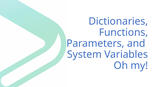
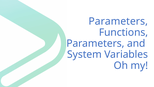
Dictionaries at (118, 21): Dictionaries -> Parameters
